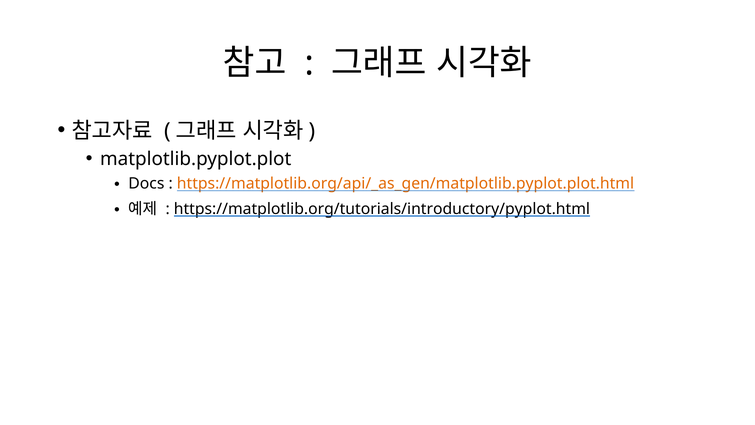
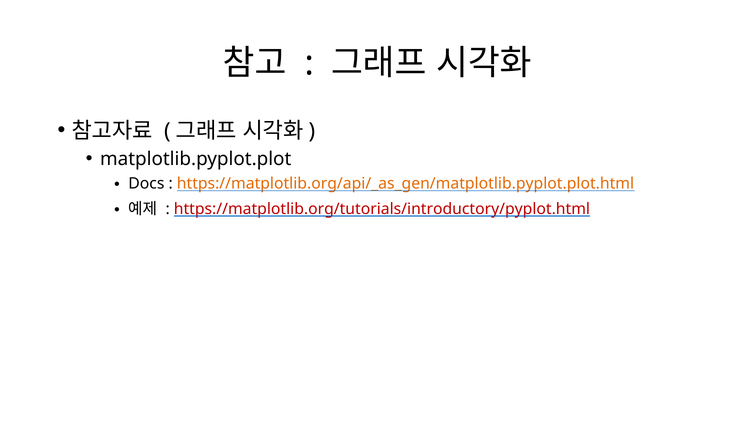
https://matplotlib.org/tutorials/introductory/pyplot.html colour: black -> red
